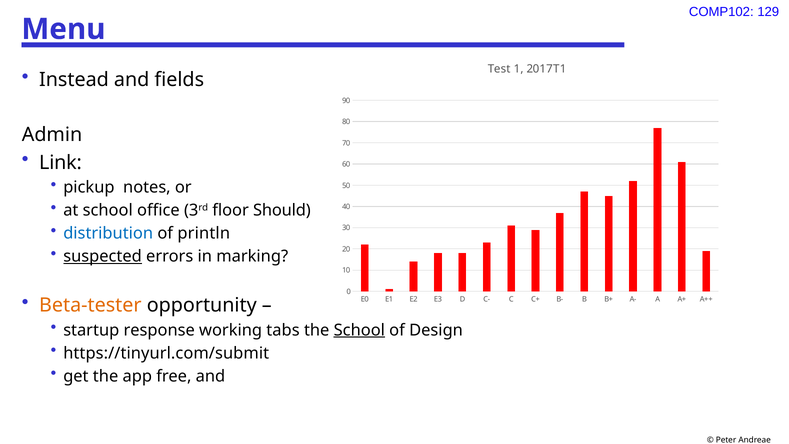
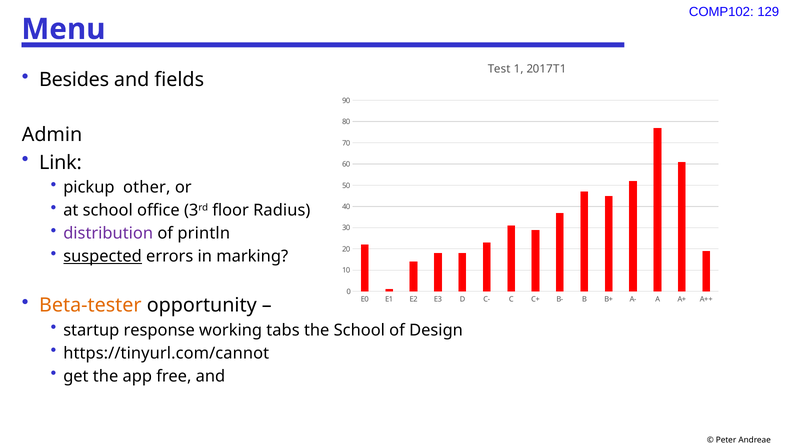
Instead: Instead -> Besides
notes: notes -> other
Should: Should -> Radius
distribution colour: blue -> purple
School at (359, 330) underline: present -> none
https://tinyurl.com/submit: https://tinyurl.com/submit -> https://tinyurl.com/cannot
